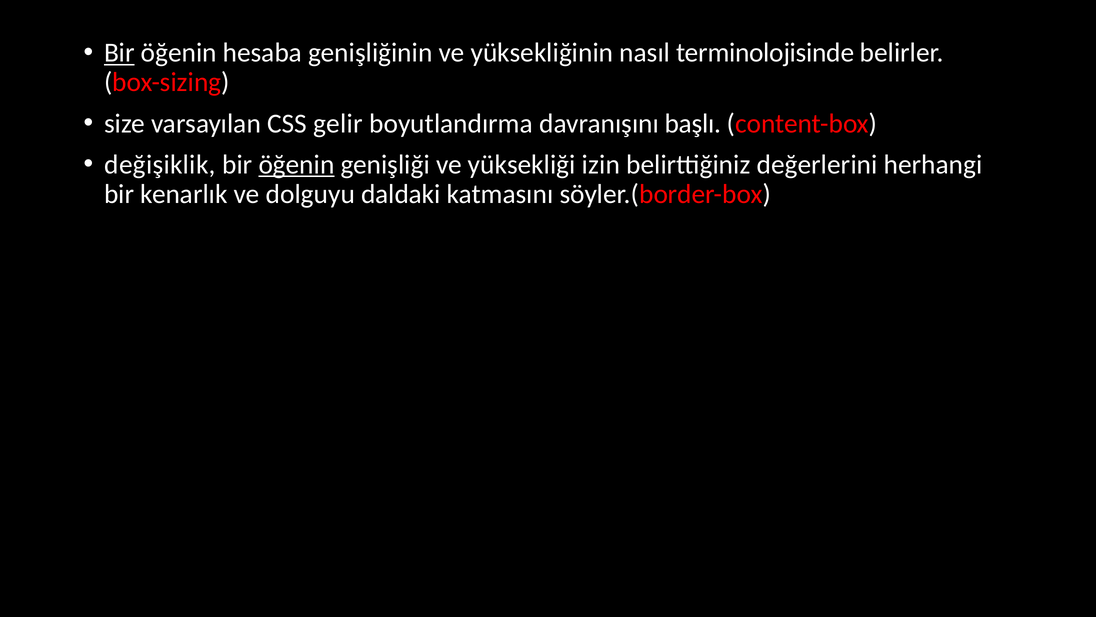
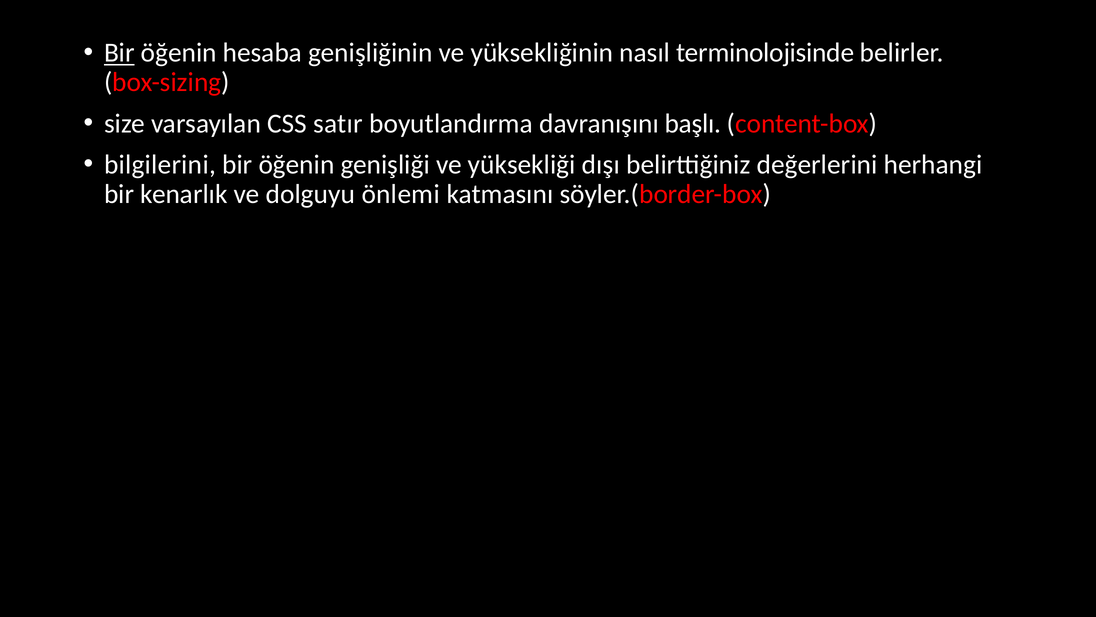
gelir: gelir -> satır
değişiklik: değişiklik -> bilgilerini
öğenin at (296, 164) underline: present -> none
izin: izin -> dışı
daldaki: daldaki -> önlemi
